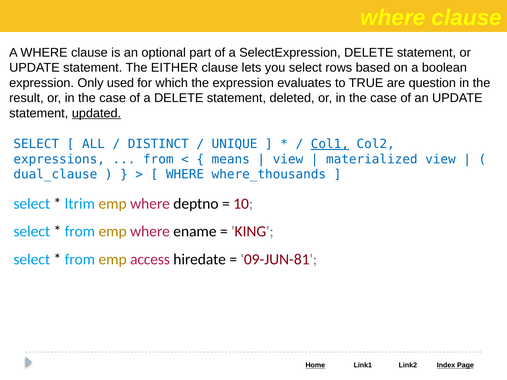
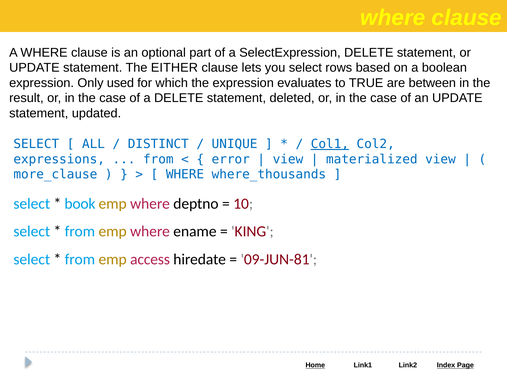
question: question -> between
updated underline: present -> none
means: means -> error
dual_clause: dual_clause -> more_clause
ltrim: ltrim -> book
